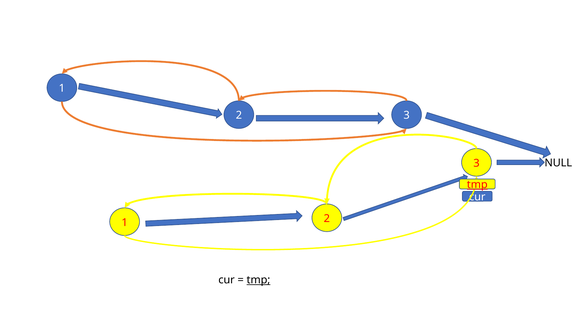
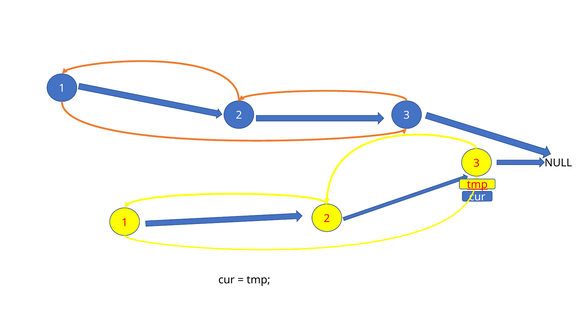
tmp at (258, 280) underline: present -> none
